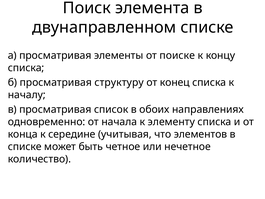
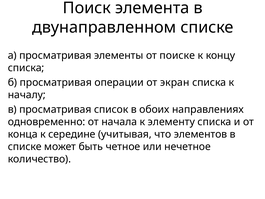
структуру: структуру -> операции
конец: конец -> экран
